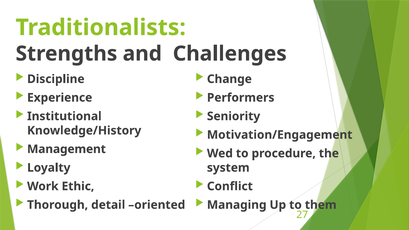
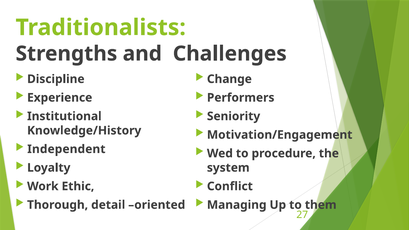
Management: Management -> Independent
